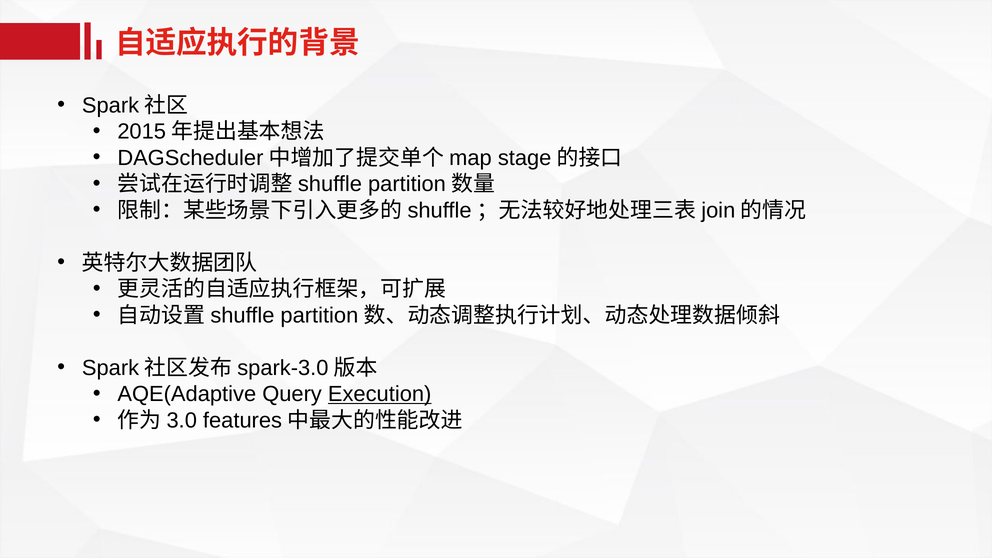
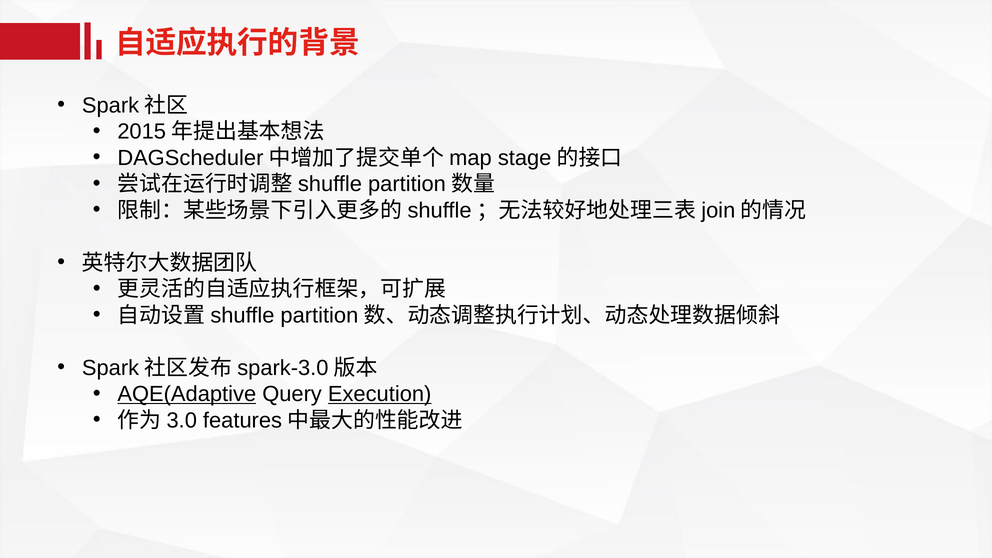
AQE(Adaptive underline: none -> present
